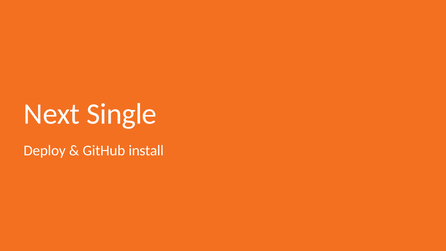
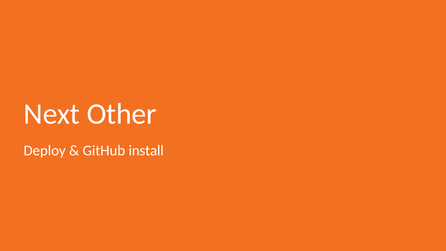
Single: Single -> Other
